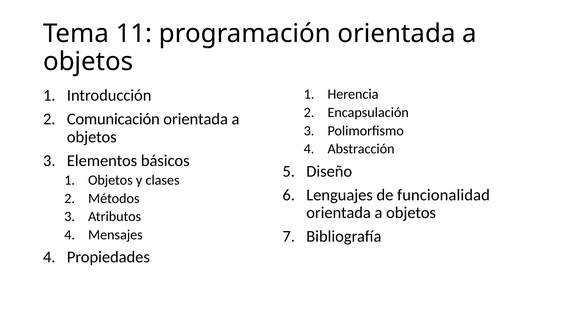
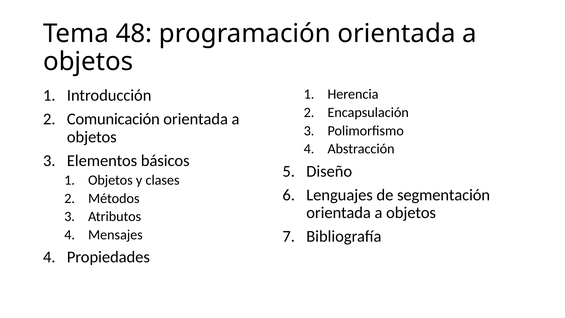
11: 11 -> 48
funcionalidad: funcionalidad -> segmentación
